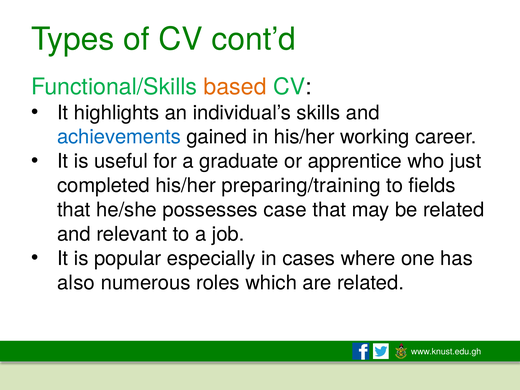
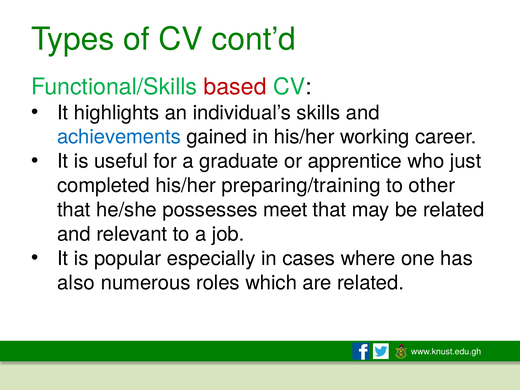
based colour: orange -> red
fields: fields -> other
case: case -> meet
